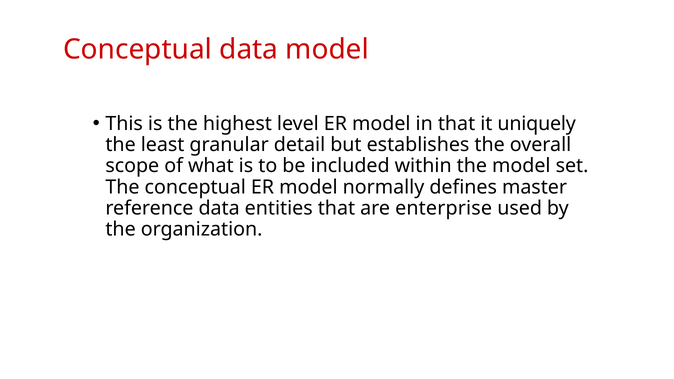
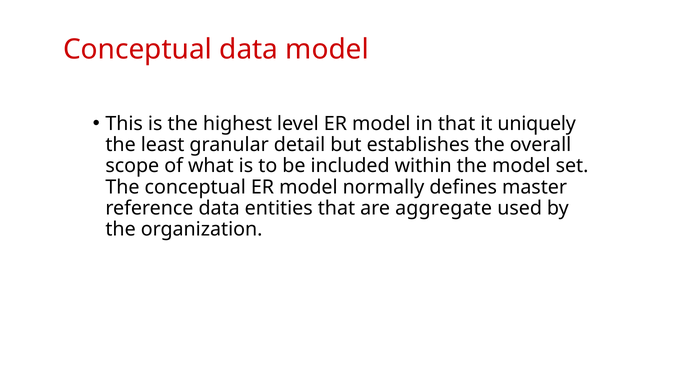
enterprise: enterprise -> aggregate
